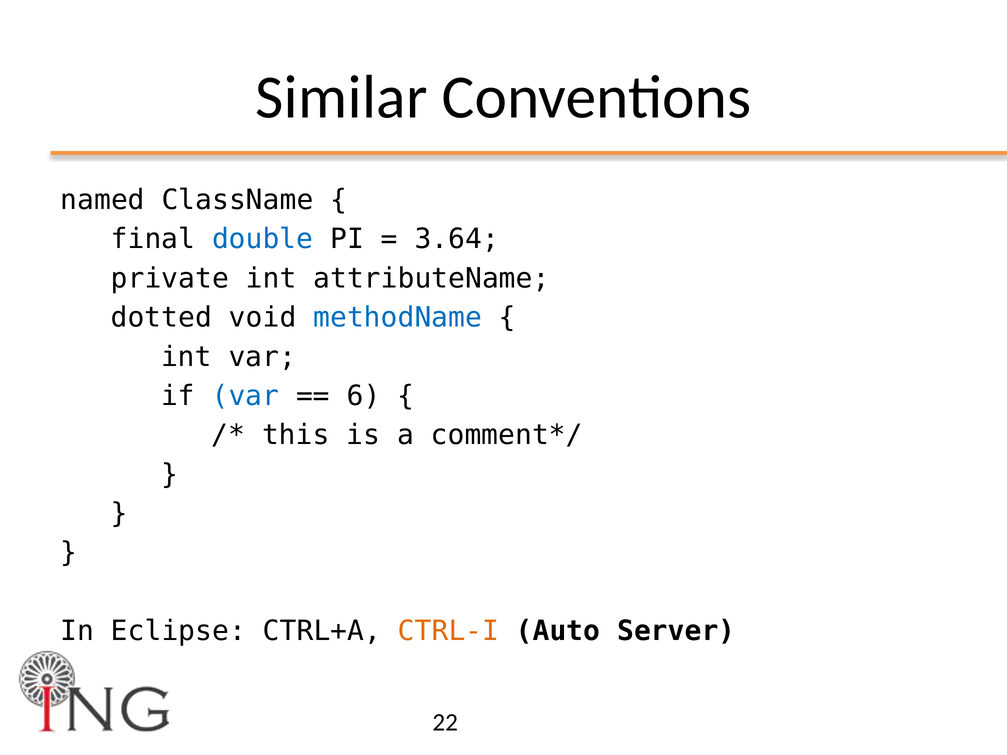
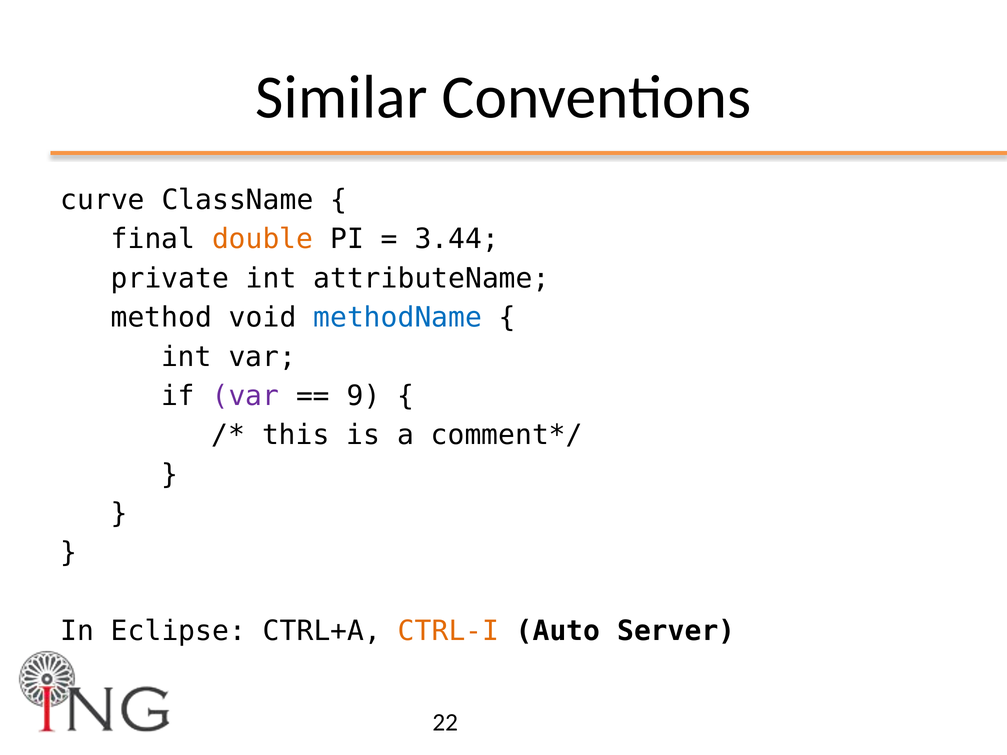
named: named -> curve
double colour: blue -> orange
3.64: 3.64 -> 3.44
dotted: dotted -> method
var at (245, 396) colour: blue -> purple
6: 6 -> 9
